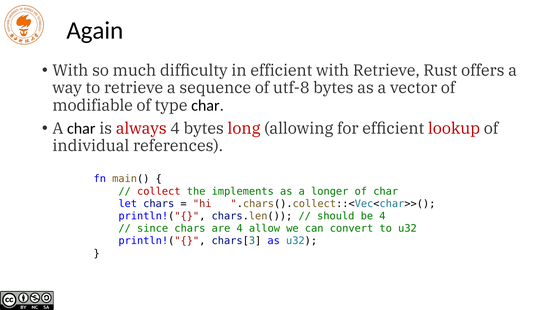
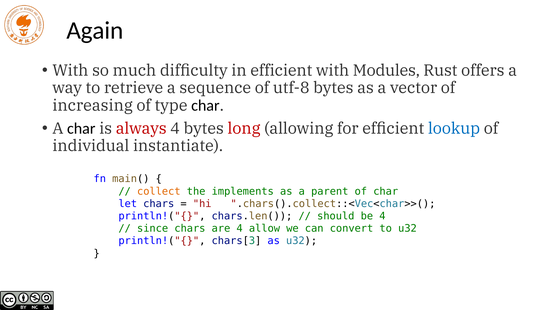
with Retrieve: Retrieve -> Modules
modifiable: modifiable -> increasing
lookup colour: red -> blue
references: references -> instantiate
collect colour: red -> orange
longer: longer -> parent
